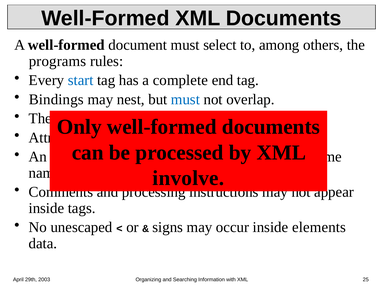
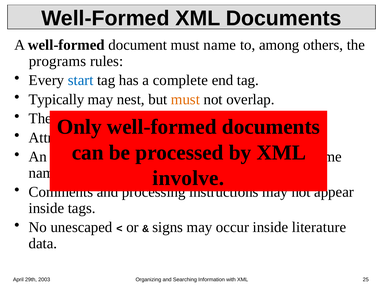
must select: select -> name
Bindings: Bindings -> Typically
must at (185, 99) colour: blue -> orange
elements: elements -> literature
